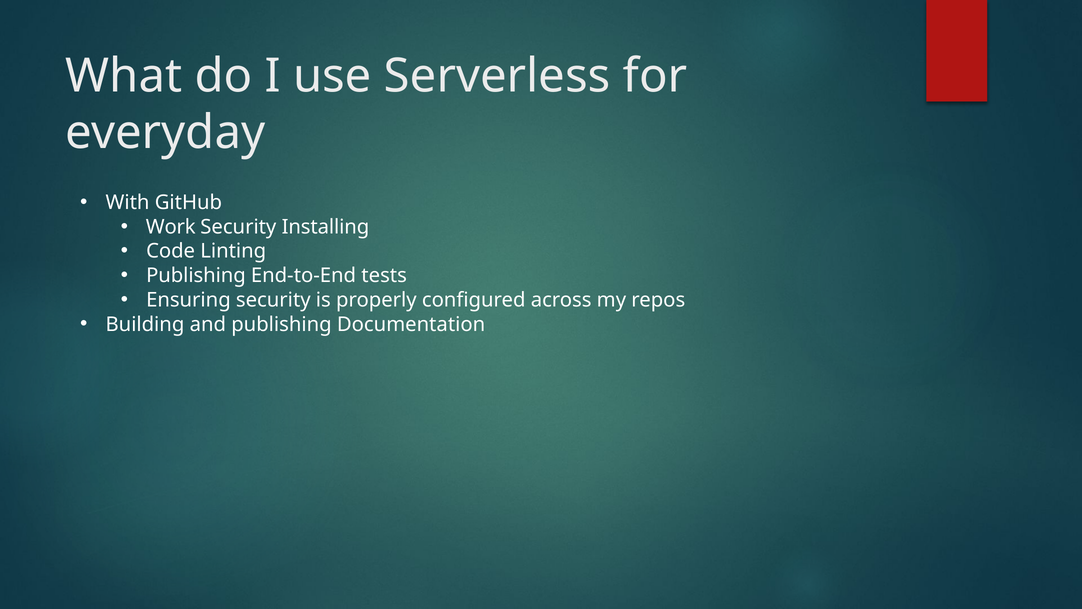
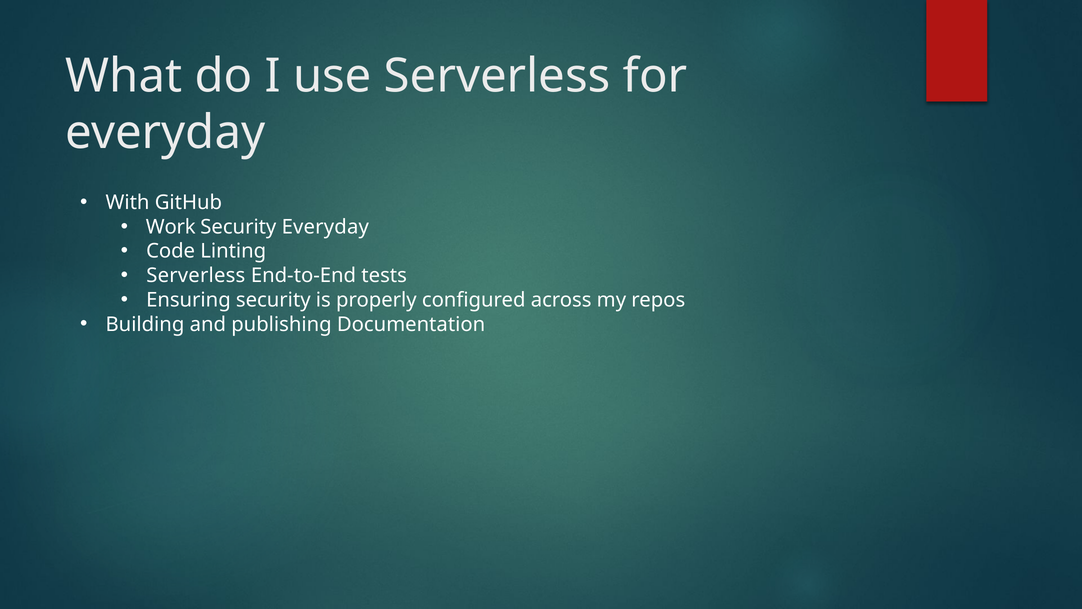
Security Installing: Installing -> Everyday
Publishing at (196, 275): Publishing -> Serverless
